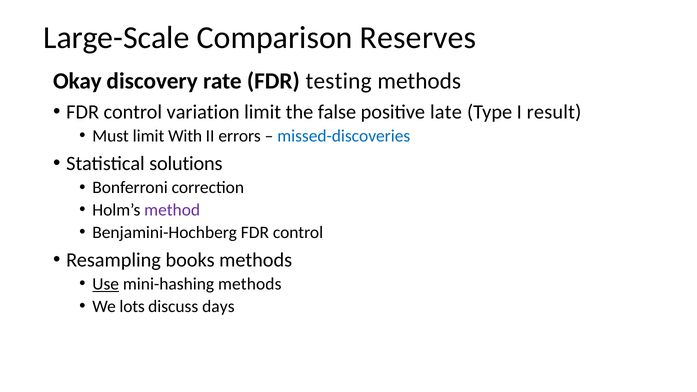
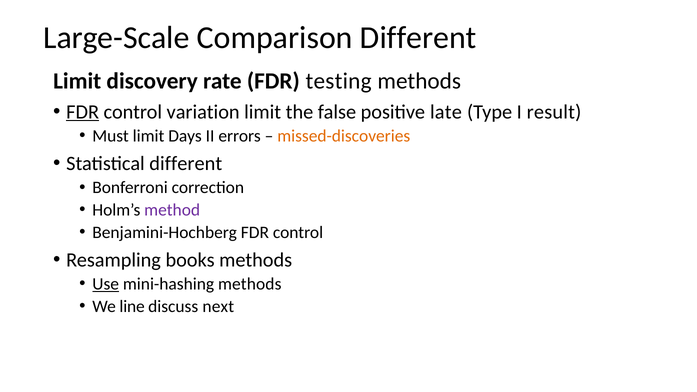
Comparison Reserves: Reserves -> Different
Okay at (77, 81): Okay -> Limit
FDR at (83, 112) underline: none -> present
With: With -> Days
missed-discoveries colour: blue -> orange
Statistical solutions: solutions -> different
lots: lots -> line
days: days -> next
